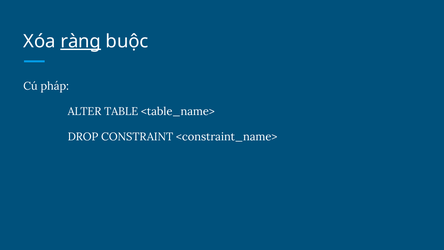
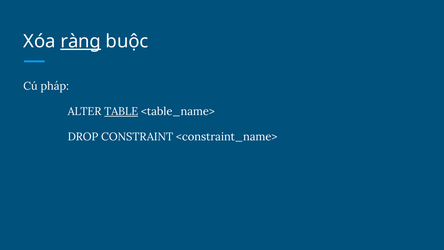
TABLE underline: none -> present
